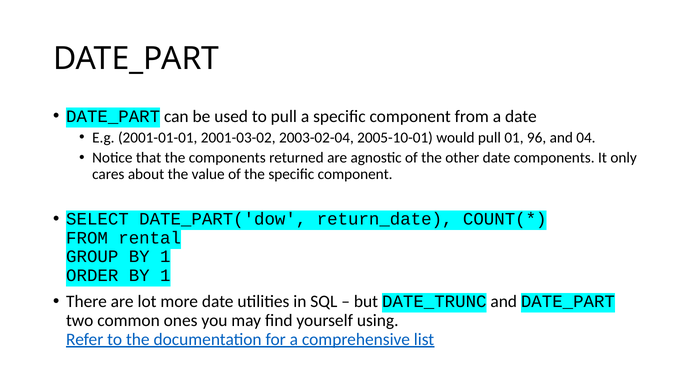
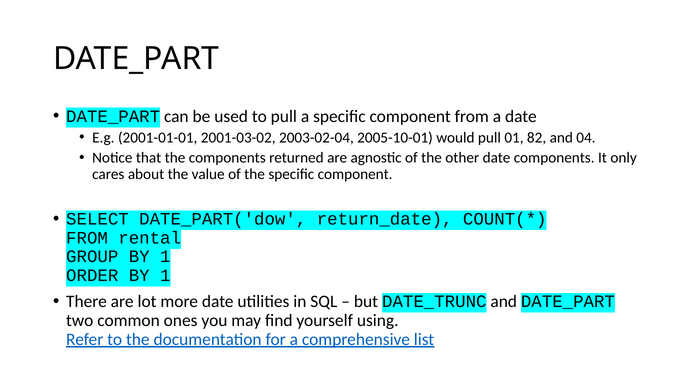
96: 96 -> 82
